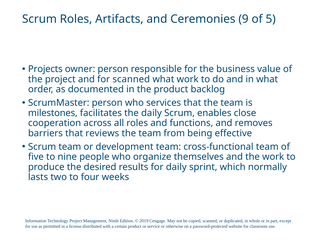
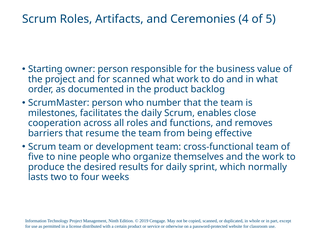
9: 9 -> 4
Projects: Projects -> Starting
services: services -> number
reviews: reviews -> resume
